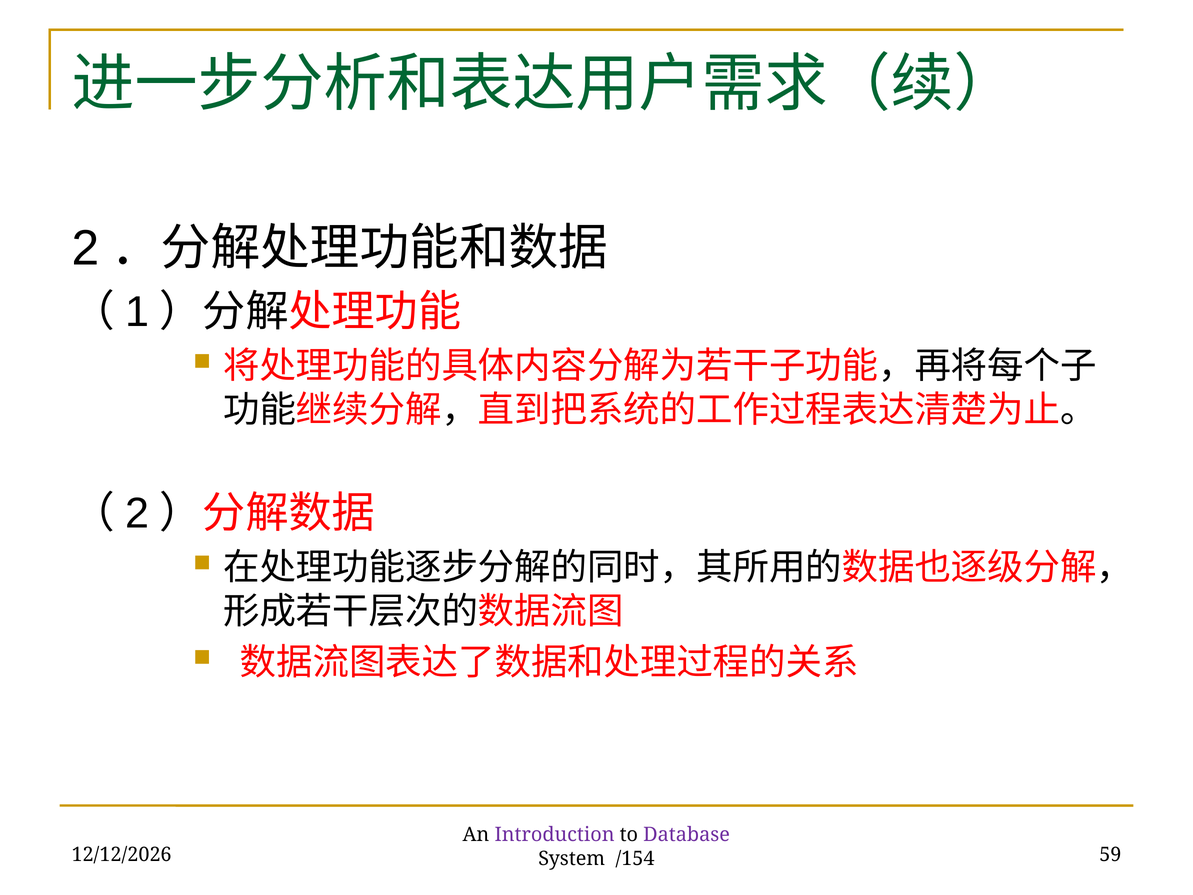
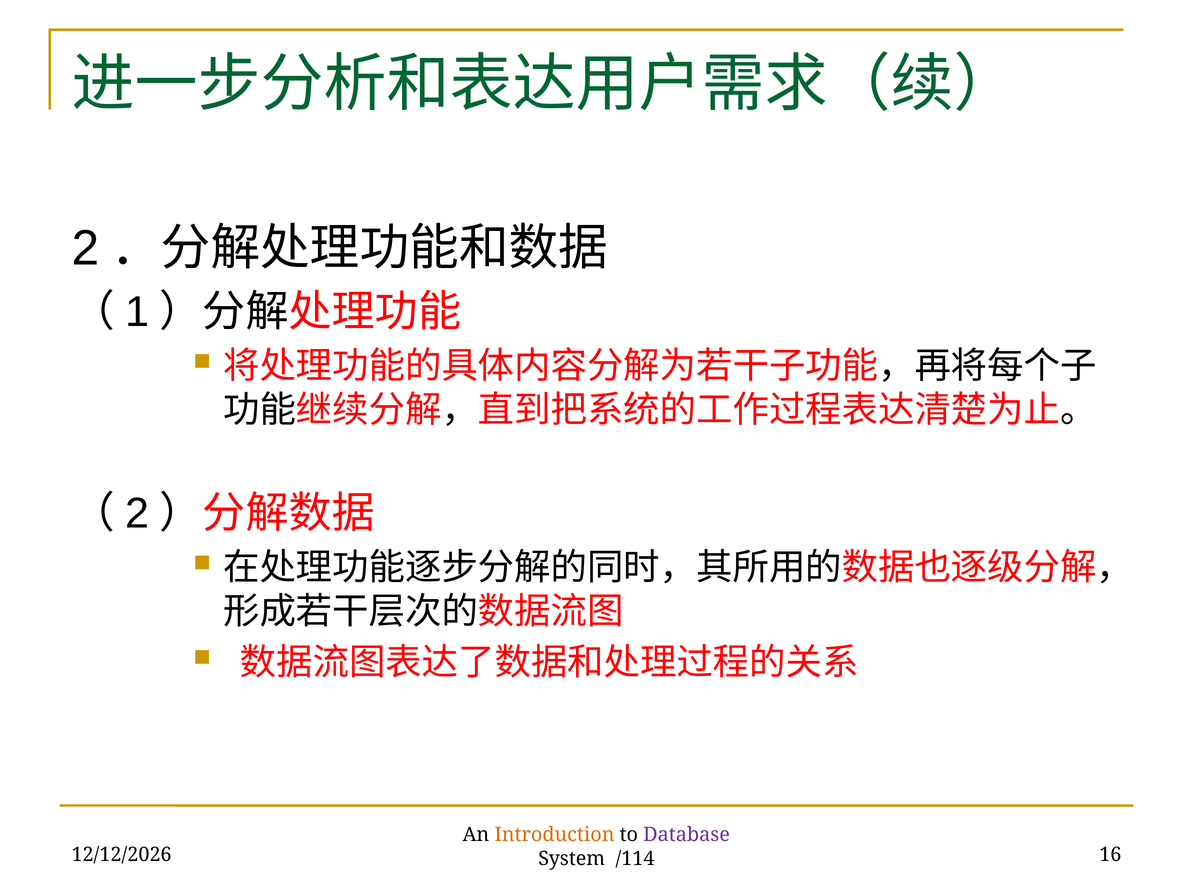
Introduction colour: purple -> orange
59: 59 -> 16
/154: /154 -> /114
